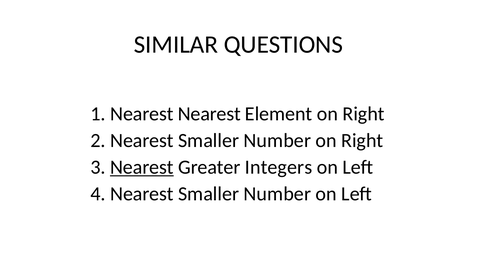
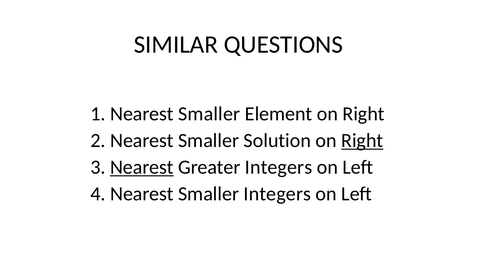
1 Nearest Nearest: Nearest -> Smaller
2 Nearest Smaller Number: Number -> Solution
Right at (362, 141) underline: none -> present
4 Nearest Smaller Number: Number -> Integers
